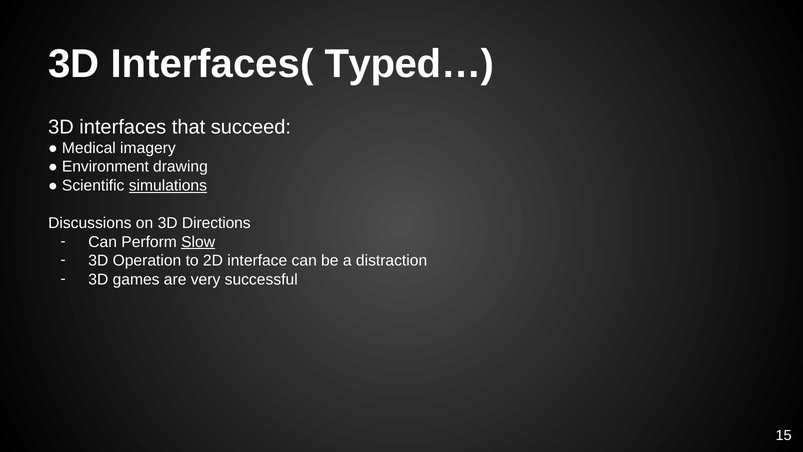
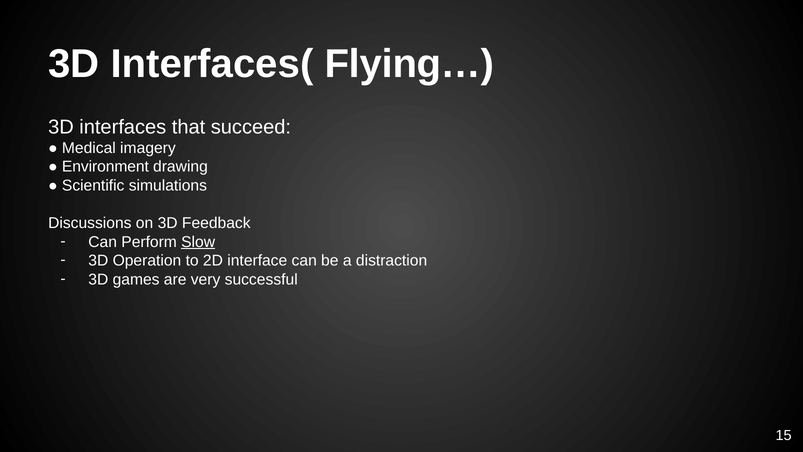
Typed…: Typed… -> Flying…
simulations underline: present -> none
Directions: Directions -> Feedback
